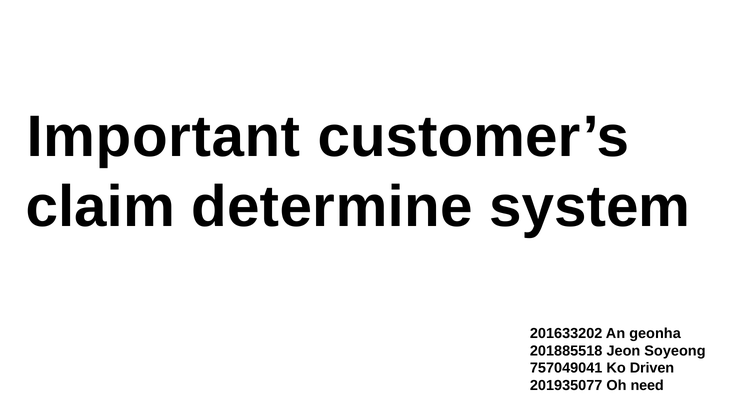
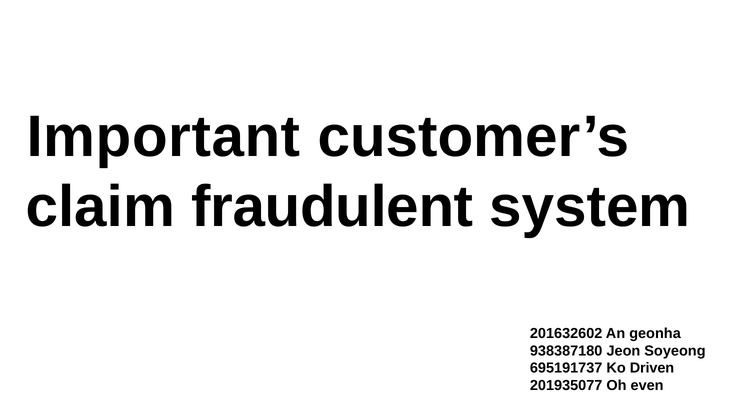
determine: determine -> fraudulent
201633202: 201633202 -> 201632602
201885518: 201885518 -> 938387180
757049041: 757049041 -> 695191737
need: need -> even
